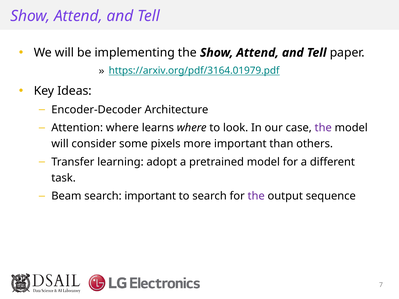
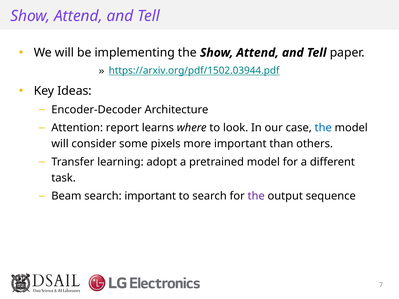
https://arxiv.org/pdf/3164.01979.pdf: https://arxiv.org/pdf/3164.01979.pdf -> https://arxiv.org/pdf/1502.03944.pdf
Attention where: where -> report
the at (323, 128) colour: purple -> blue
